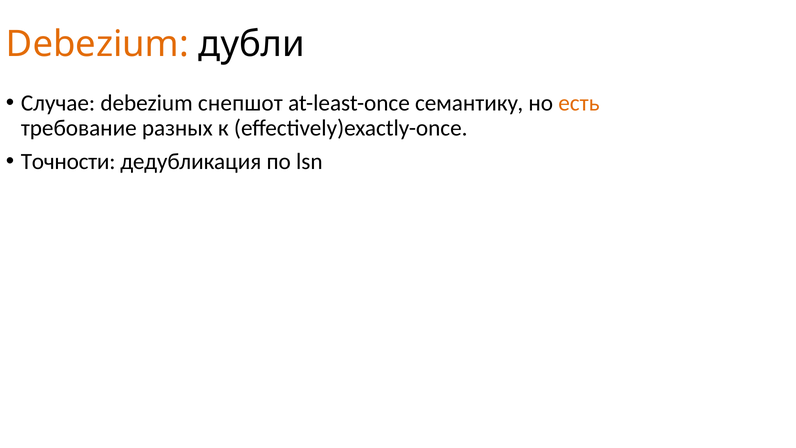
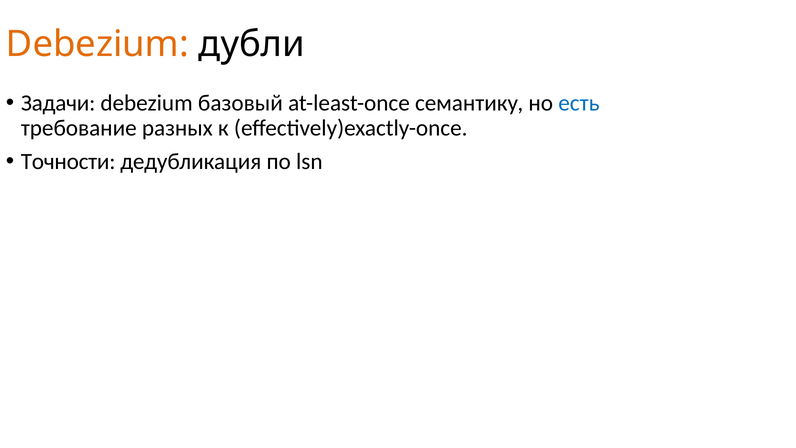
Случае: Случае -> Задачи
снепшот: снепшот -> базовый
есть colour: orange -> blue
